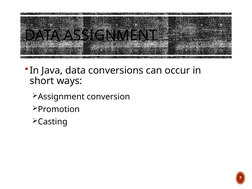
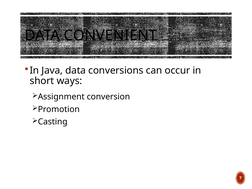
DATA ASSIGNMENT: ASSIGNMENT -> CONVENIENT
